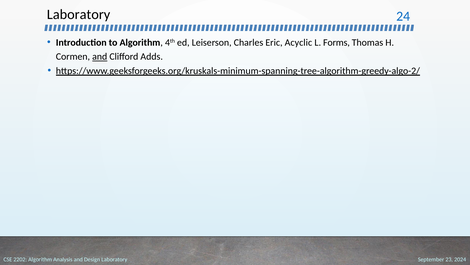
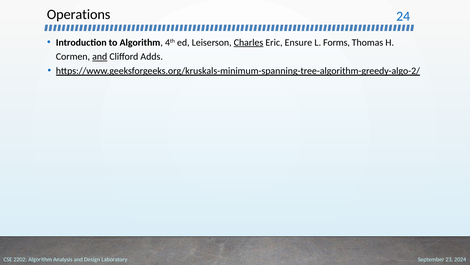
Laboratory at (79, 15): Laboratory -> Operations
Charles underline: none -> present
Acyclic: Acyclic -> Ensure
